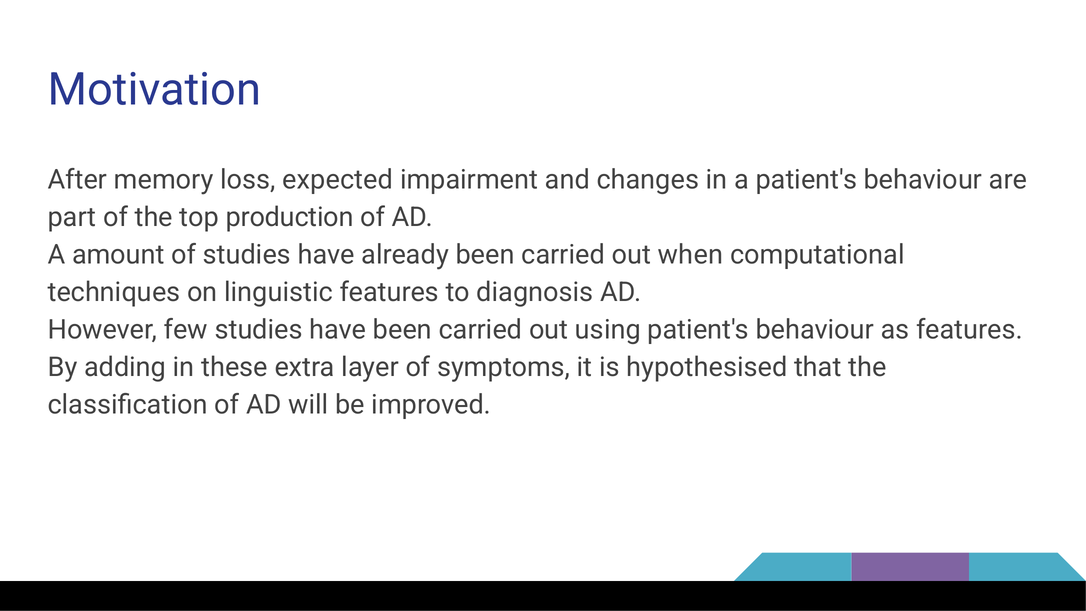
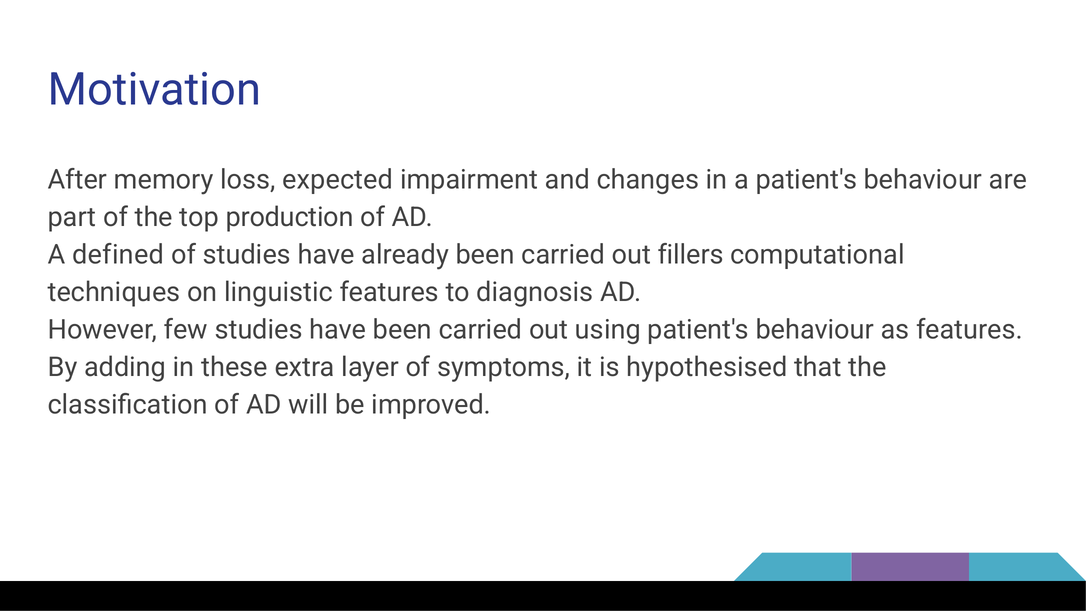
amount: amount -> defined
when: when -> fillers
